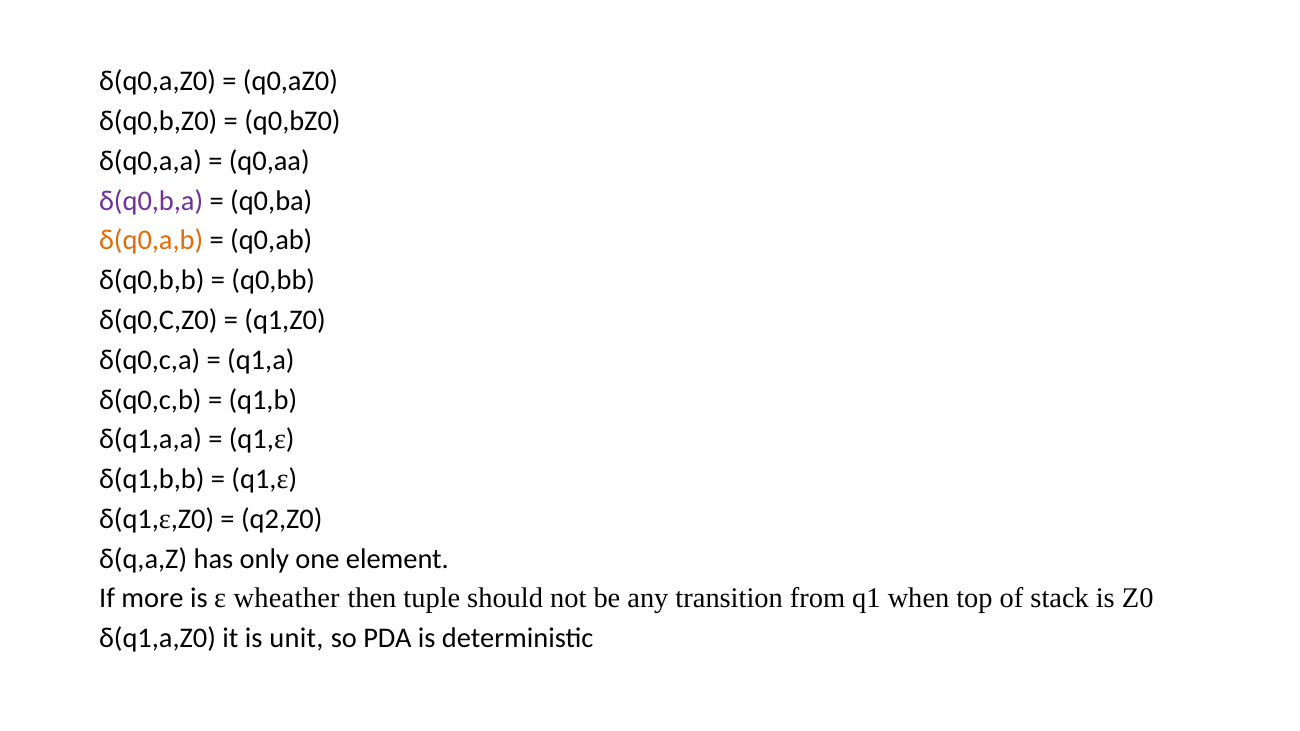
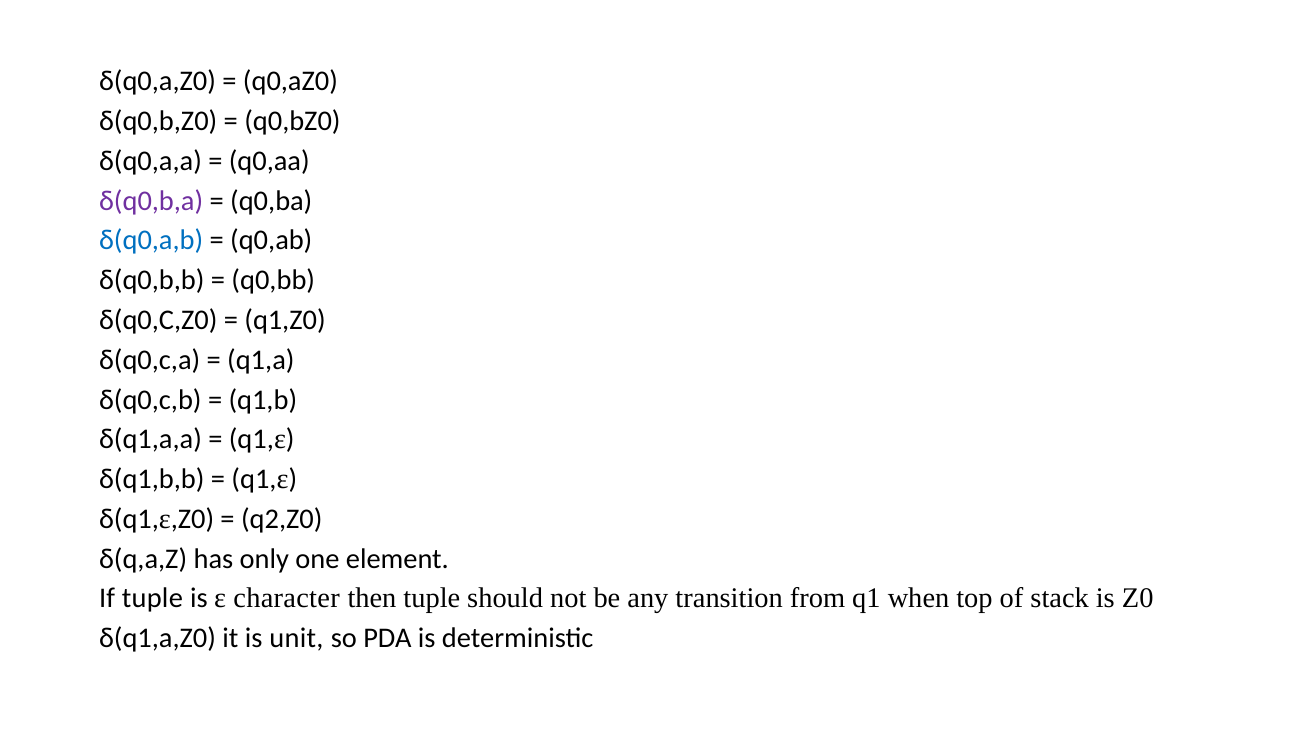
δ(q0,a,b colour: orange -> blue
If more: more -> tuple
wheather: wheather -> character
